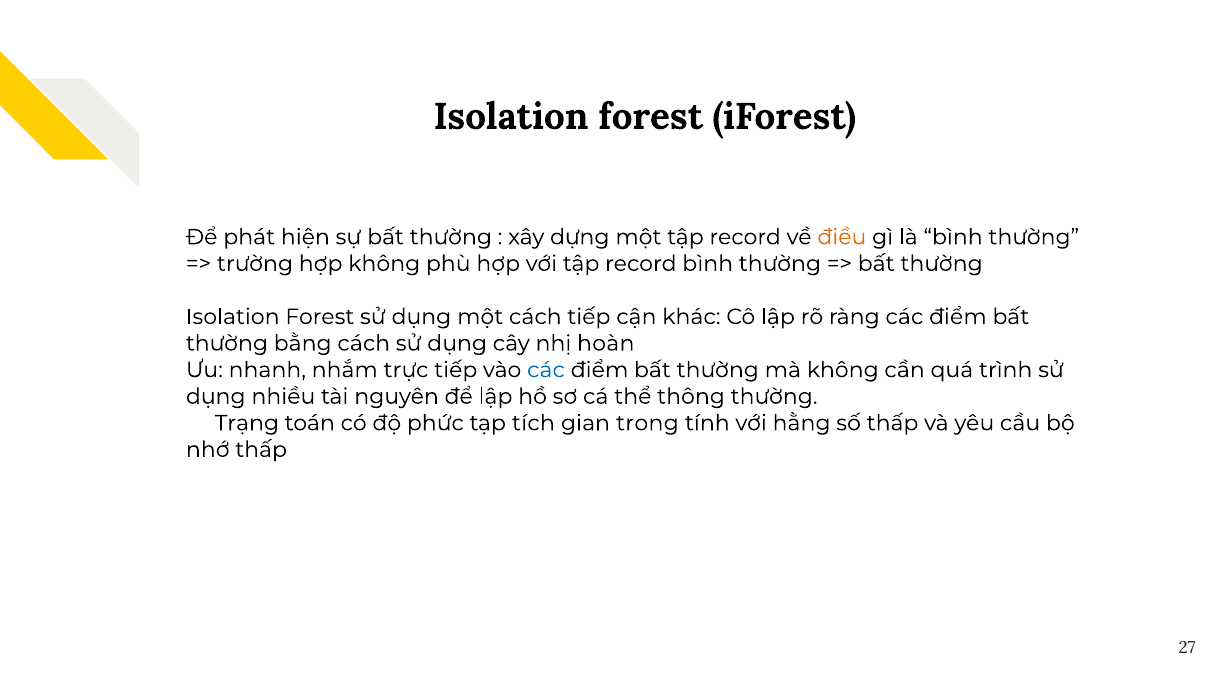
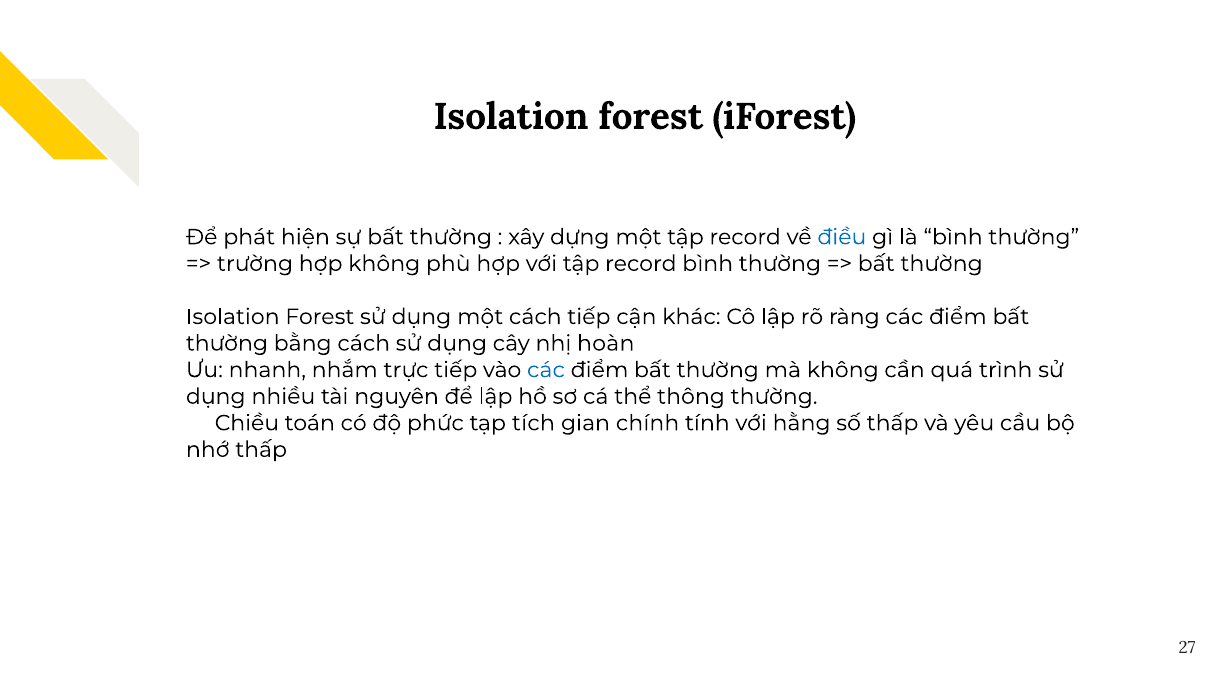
điều colour: orange -> blue
Trạng: Trạng -> Chiều
trong: trong -> chính
